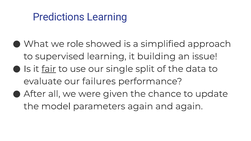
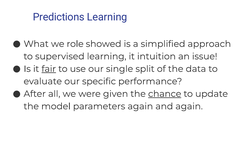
building: building -> intuition
failures: failures -> specific
chance underline: none -> present
